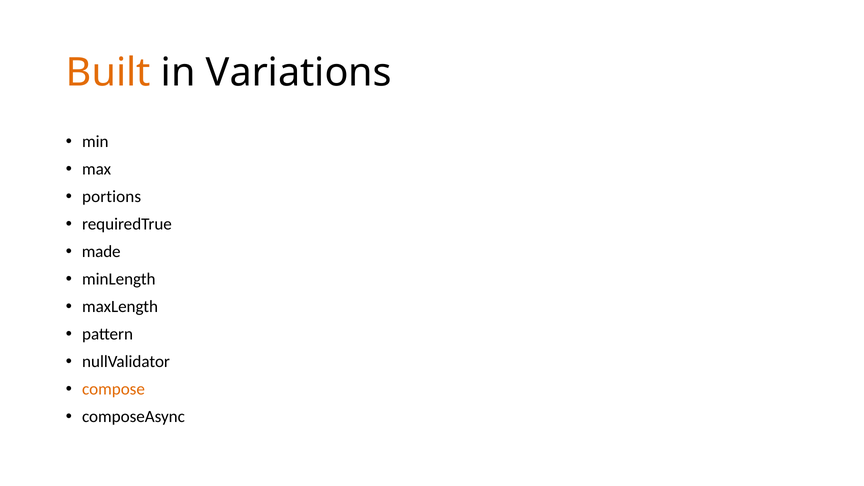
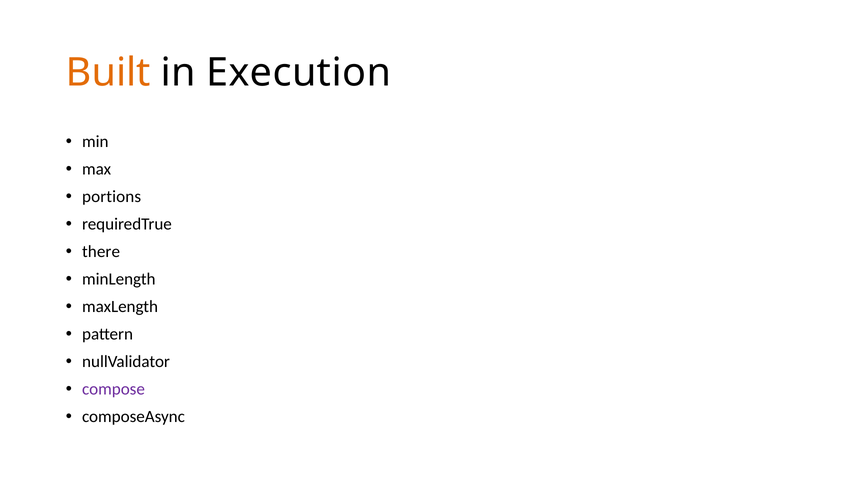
Variations: Variations -> Execution
made: made -> there
compose colour: orange -> purple
